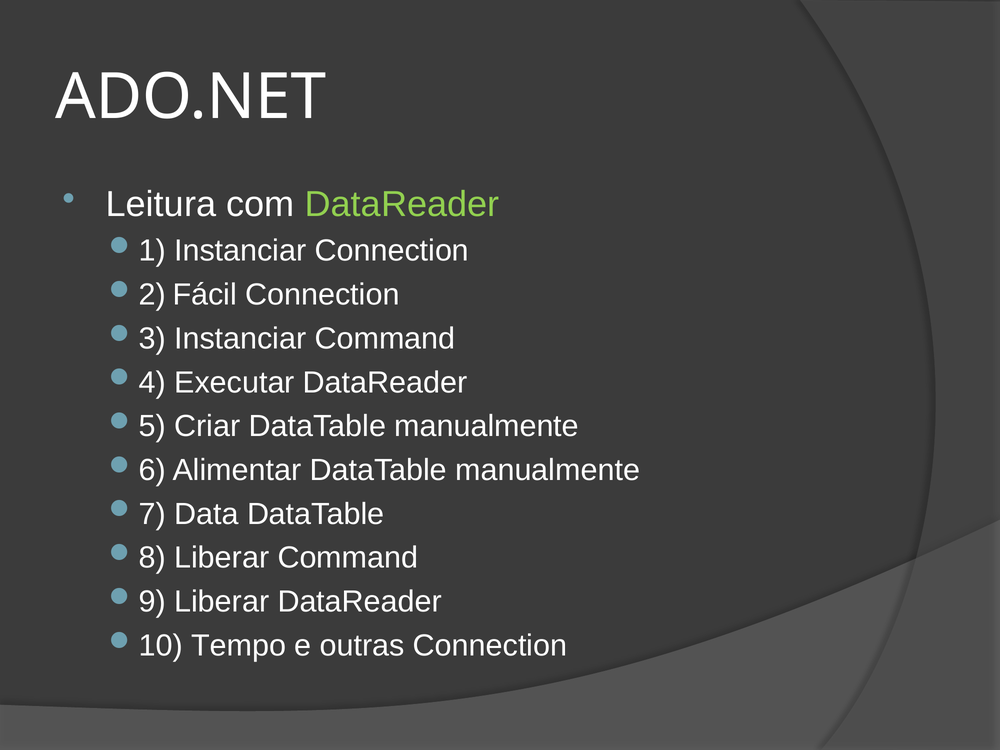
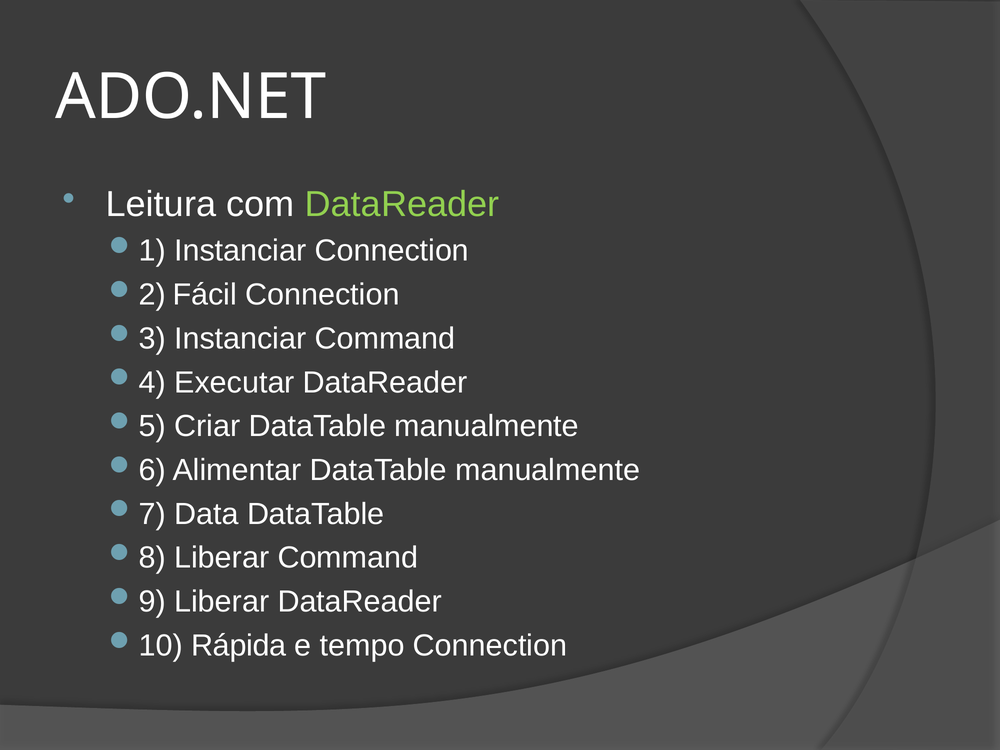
Tempo: Tempo -> Rápida
outras: outras -> tempo
